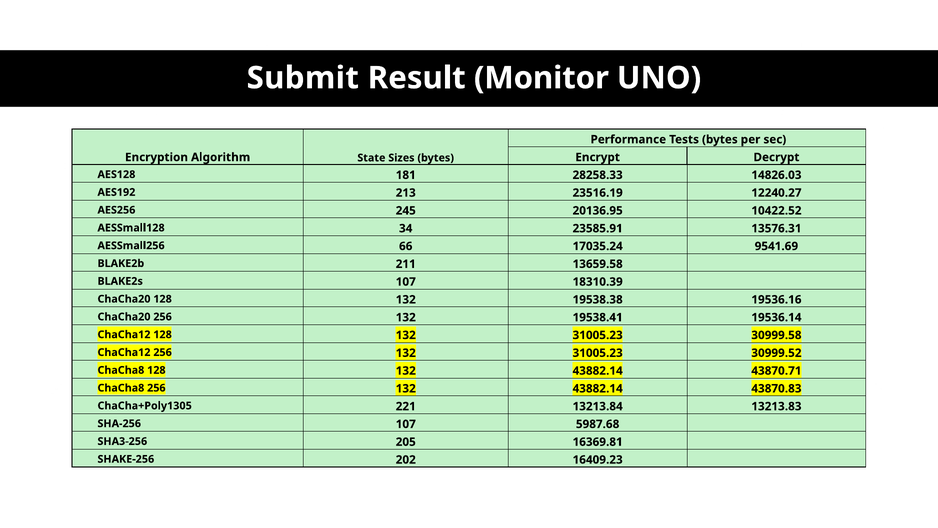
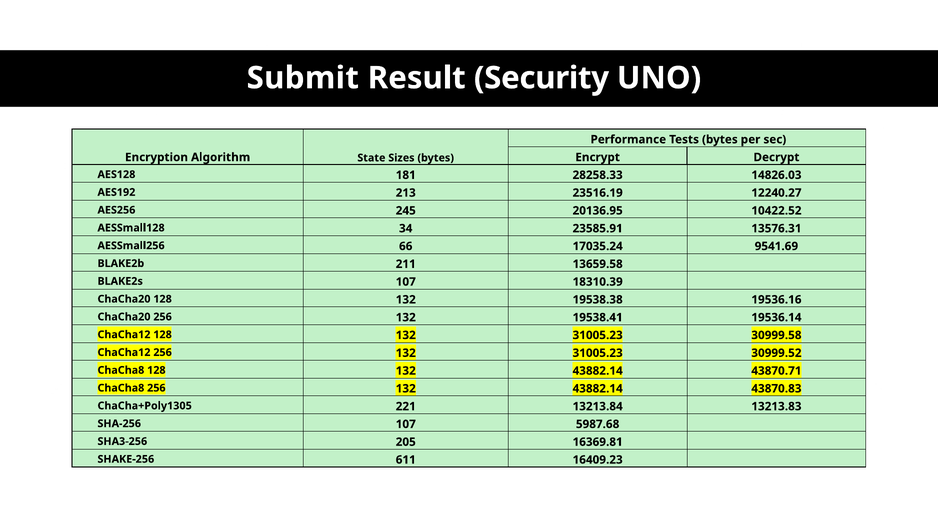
Monitor: Monitor -> Security
202: 202 -> 611
